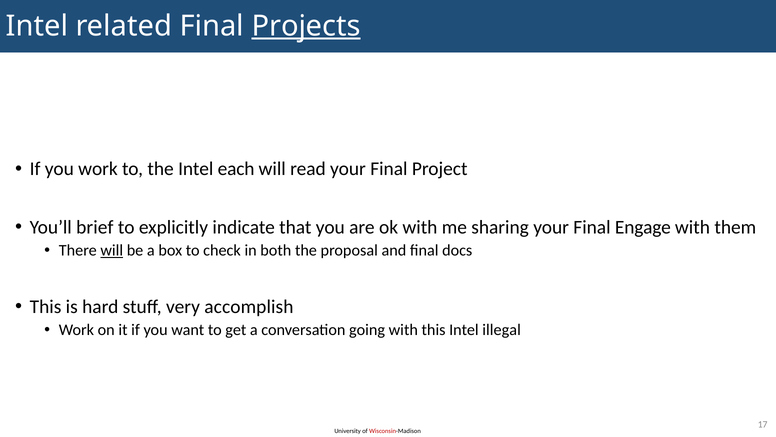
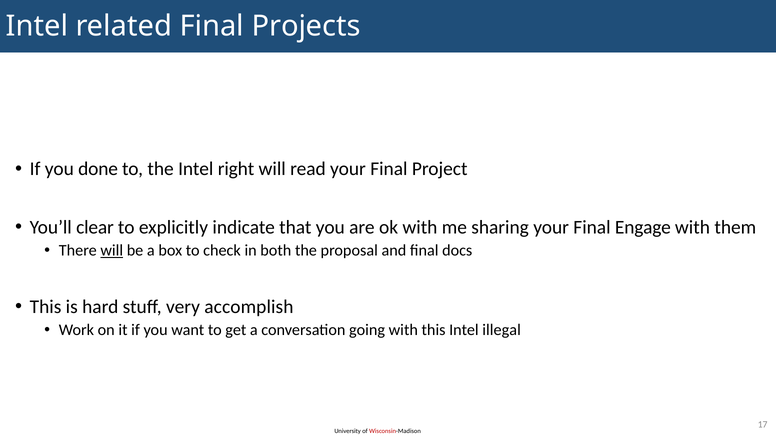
Projects underline: present -> none
you work: work -> done
each: each -> right
brief: brief -> clear
